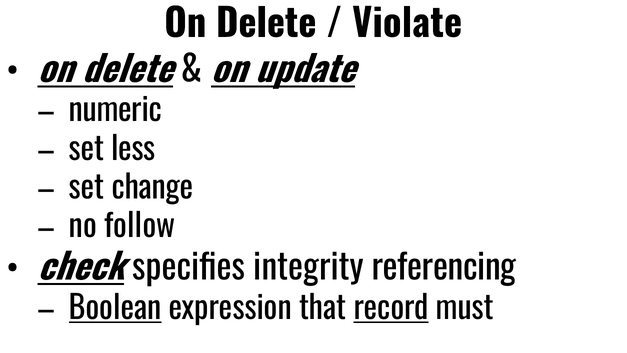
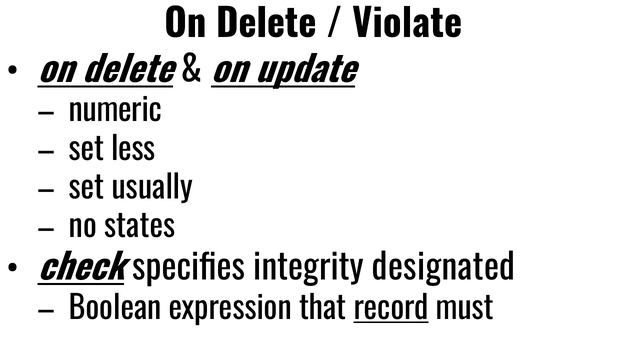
change: change -> usually
follow: follow -> states
referencing: referencing -> designated
Boolean underline: present -> none
